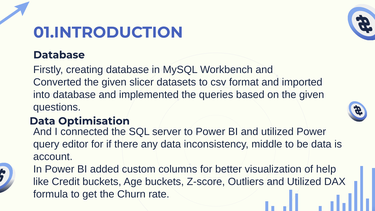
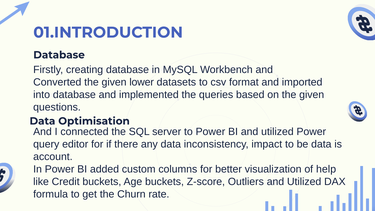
slicer: slicer -> lower
middle: middle -> impact
